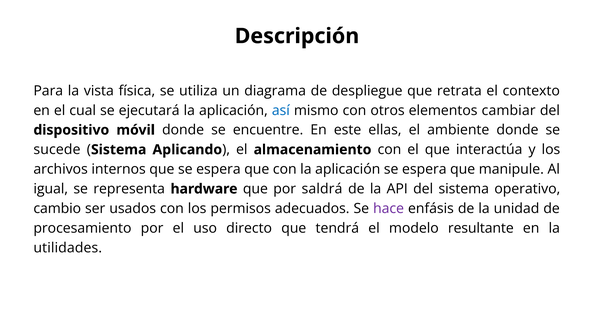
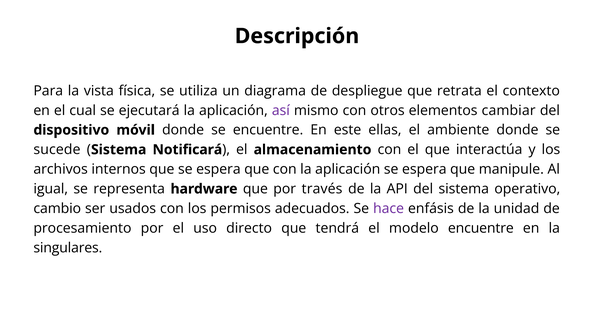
así colour: blue -> purple
Aplicando: Aplicando -> Notificará
saldrá: saldrá -> través
modelo resultante: resultante -> encuentre
utilidades: utilidades -> singulares
